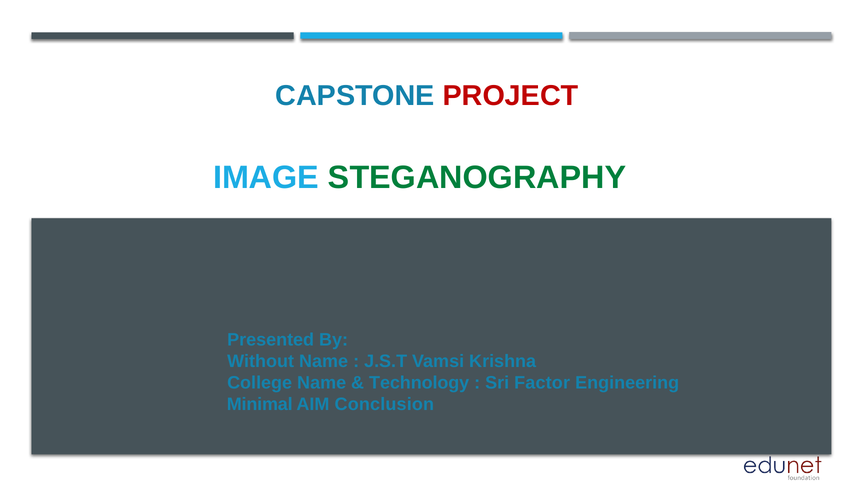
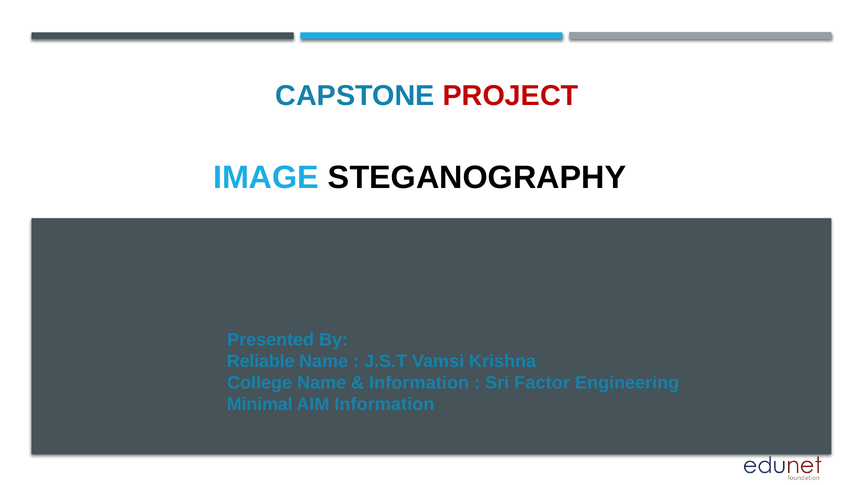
STEGANOGRAPHY colour: green -> black
Without: Without -> Reliable
Technology at (419, 383): Technology -> Information
AIM Conclusion: Conclusion -> Information
